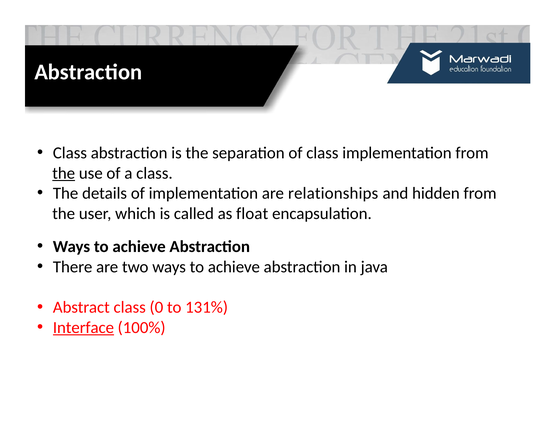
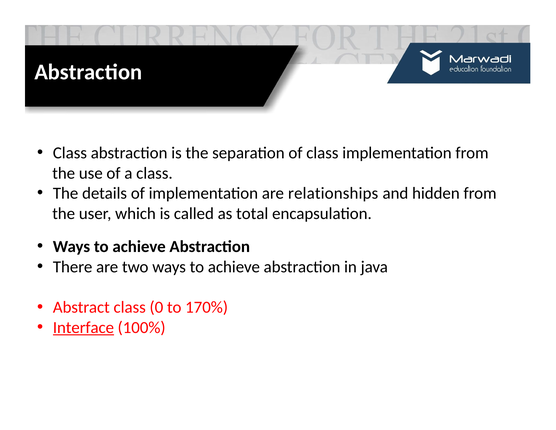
the at (64, 173) underline: present -> none
float: float -> total
131%: 131% -> 170%
